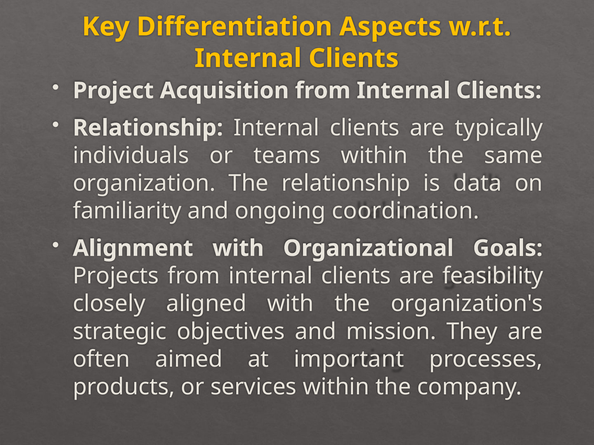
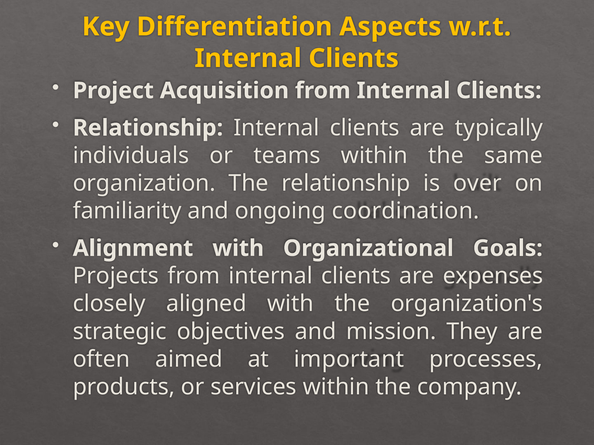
data: data -> over
feasibility: feasibility -> expenses
